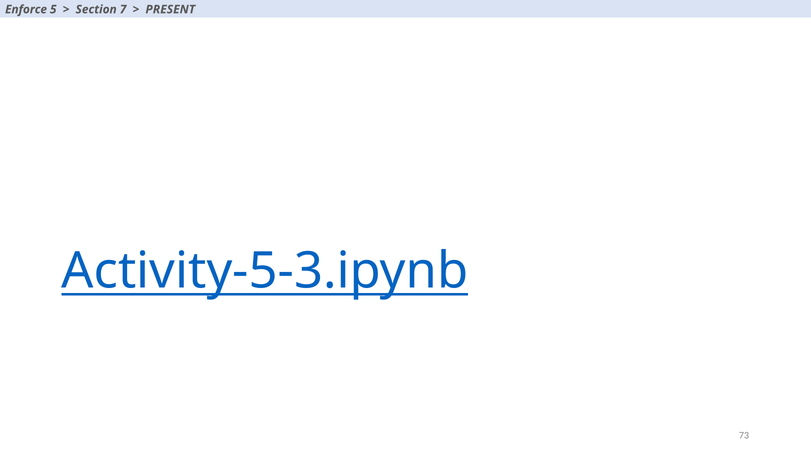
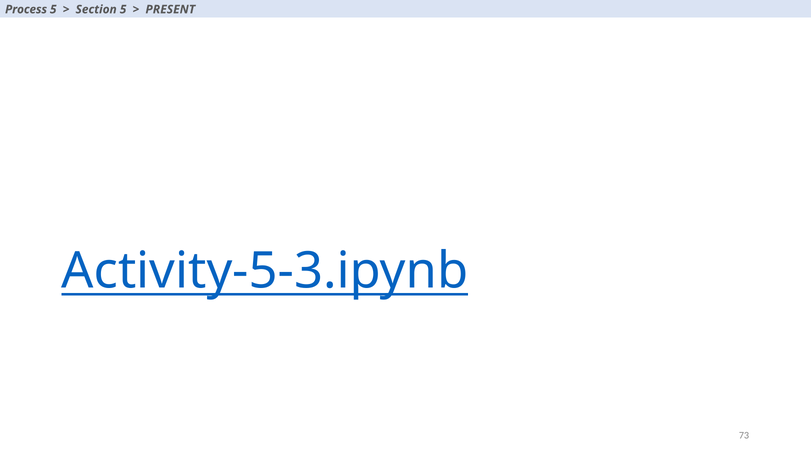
Enforce: Enforce -> Process
Section 7: 7 -> 5
